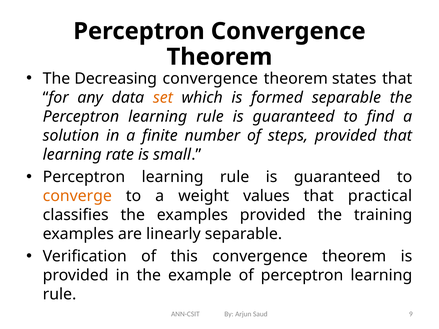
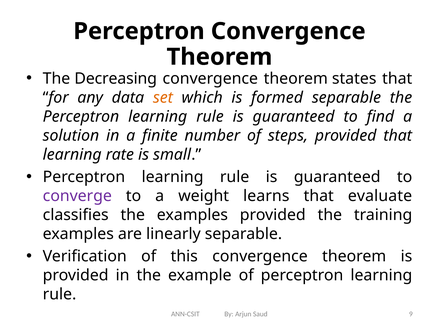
converge colour: orange -> purple
values: values -> learns
practical: practical -> evaluate
